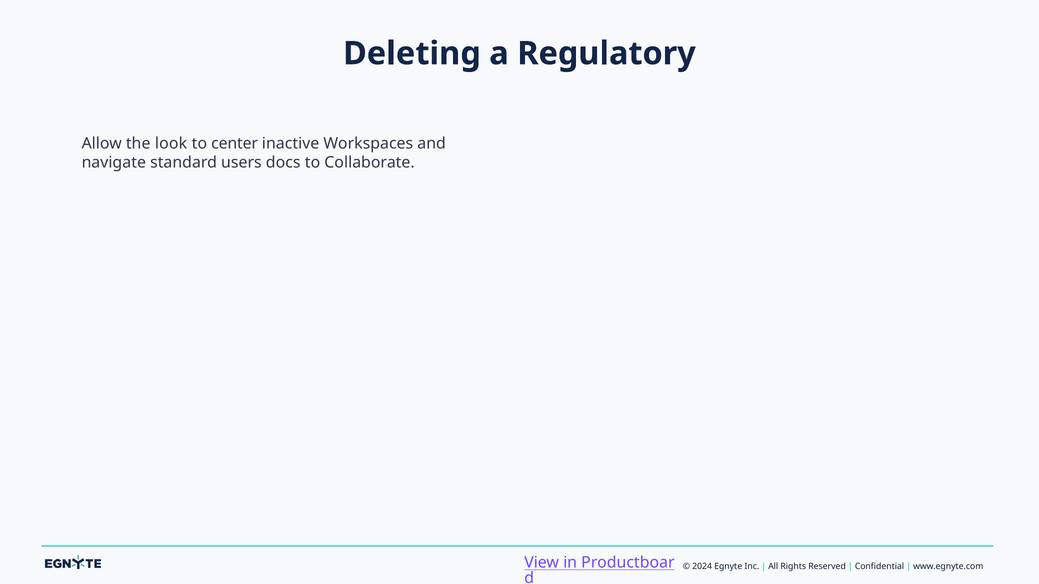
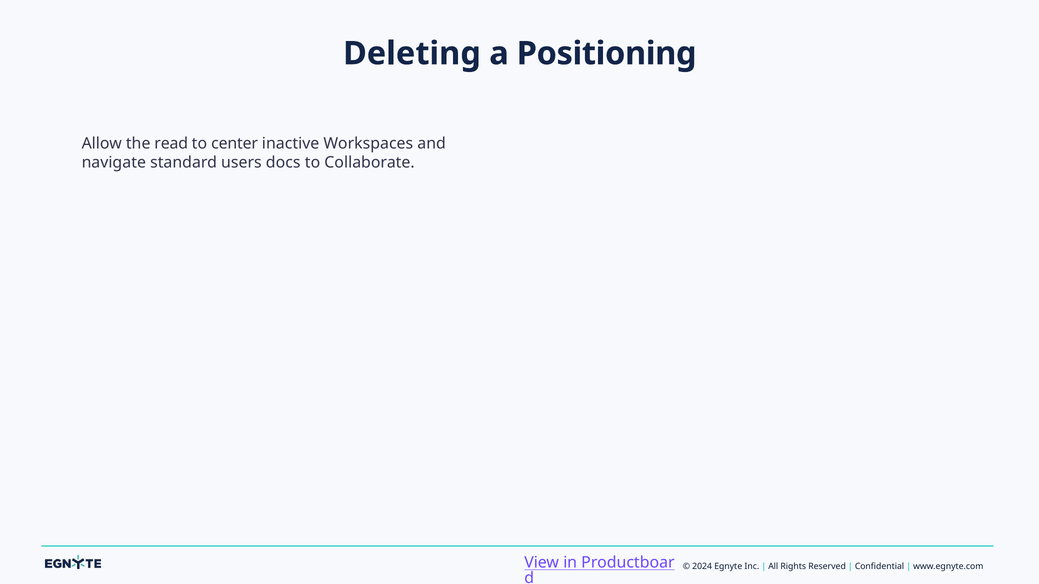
Regulatory: Regulatory -> Positioning
look: look -> read
